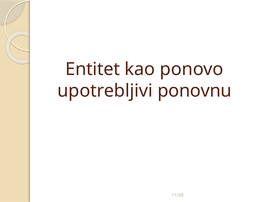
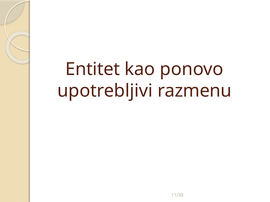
ponovnu: ponovnu -> razmenu
